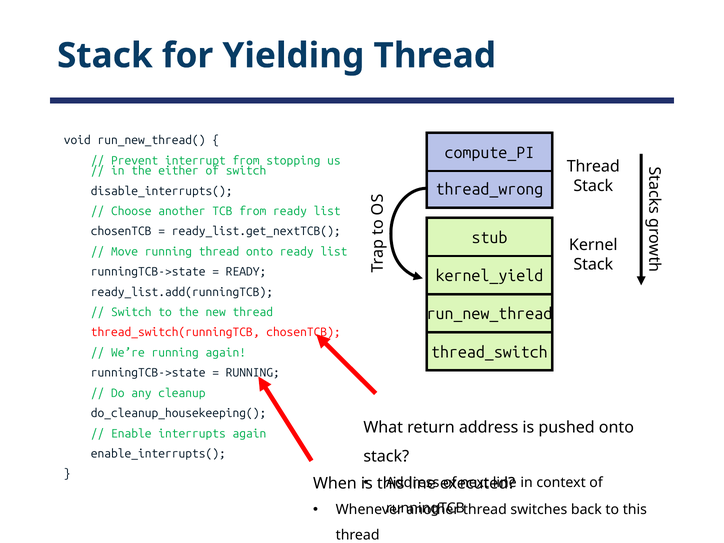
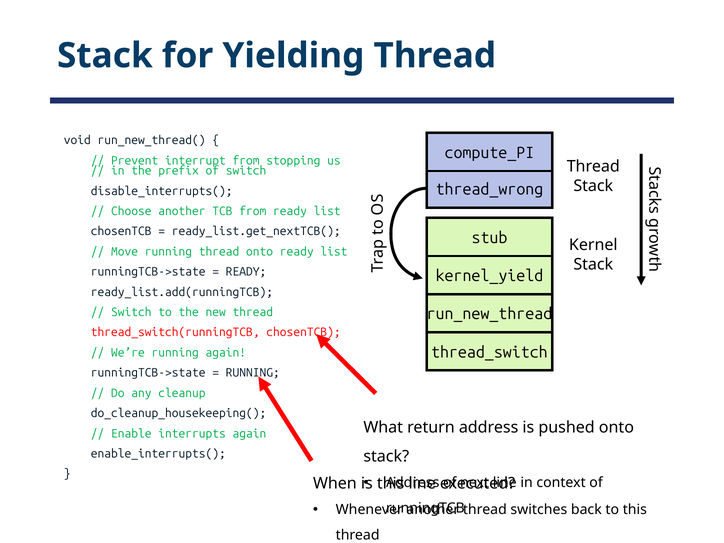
either: either -> prefix
